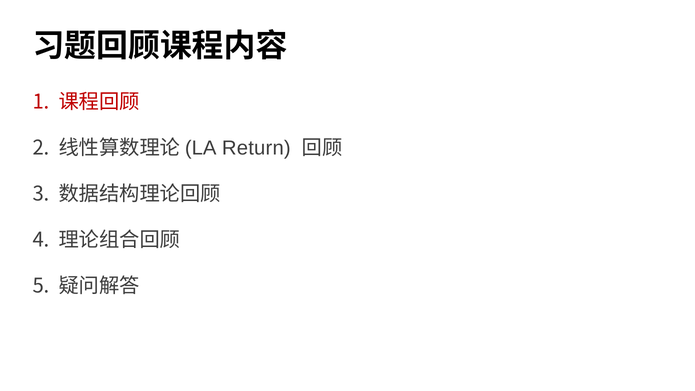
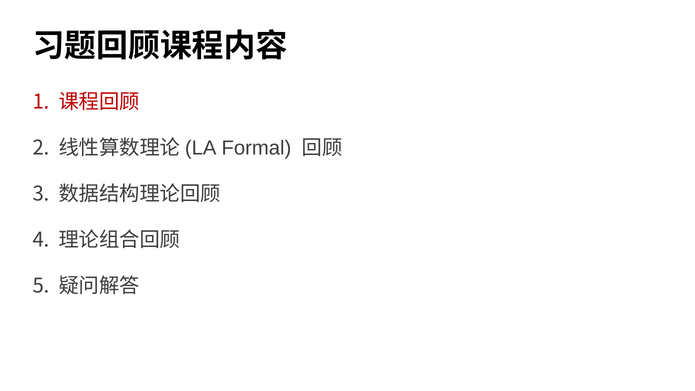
Return: Return -> Formal
